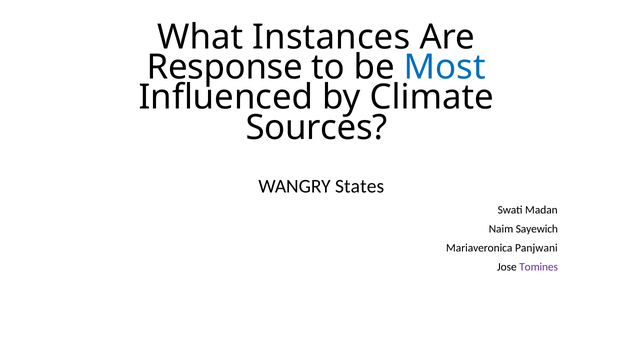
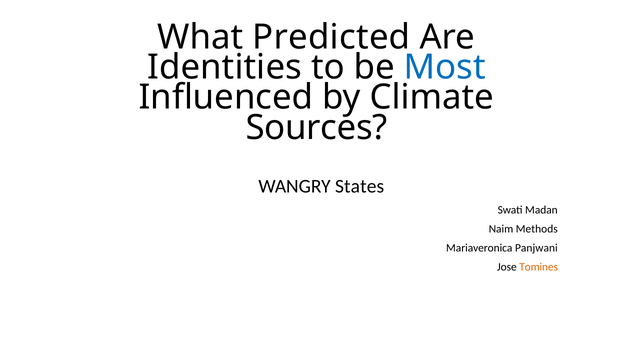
Instances: Instances -> Predicted
Response: Response -> Identities
Sayewich: Sayewich -> Methods
Tomines colour: purple -> orange
